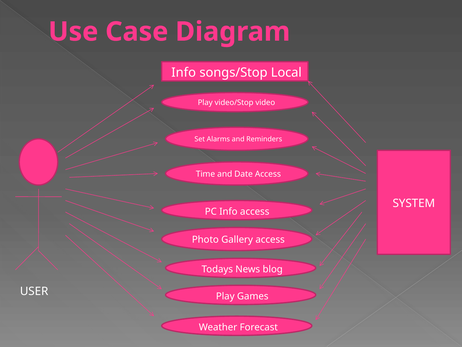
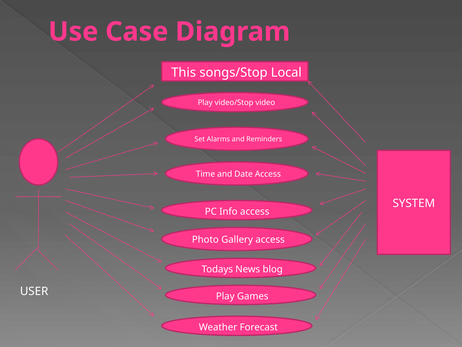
Info at (184, 72): Info -> This
